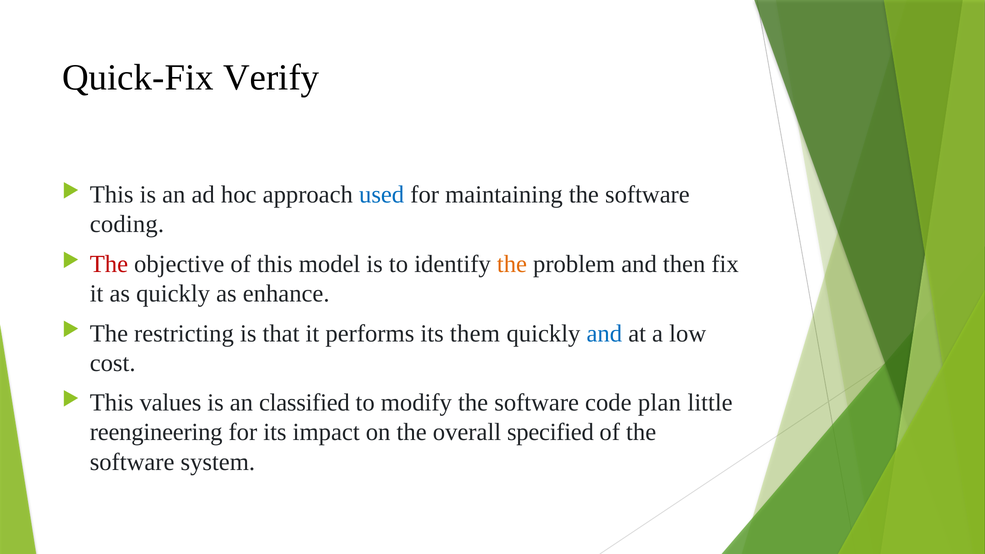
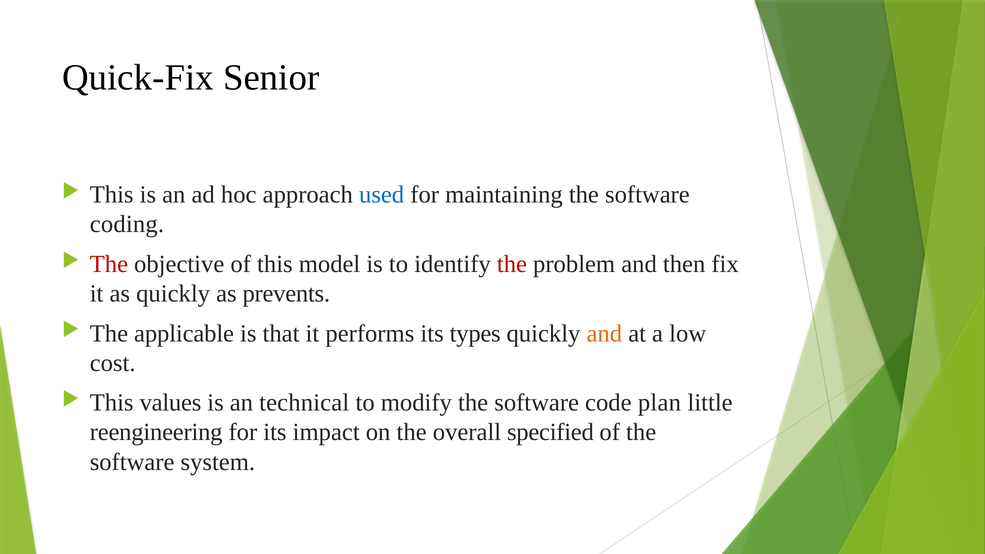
Verify: Verify -> Senior
the at (512, 264) colour: orange -> red
enhance: enhance -> prevents
restricting: restricting -> applicable
them: them -> types
and at (604, 333) colour: blue -> orange
classified: classified -> technical
